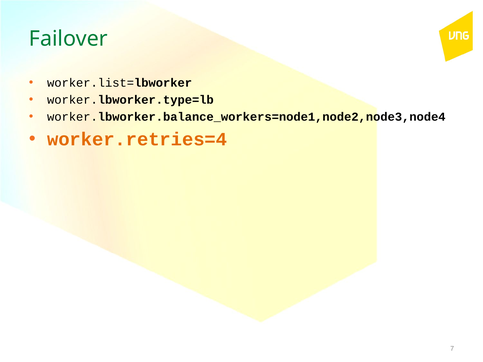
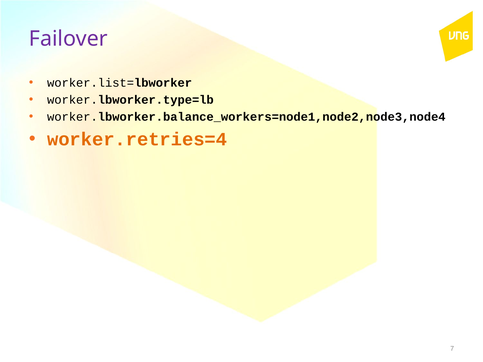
Failover colour: green -> purple
